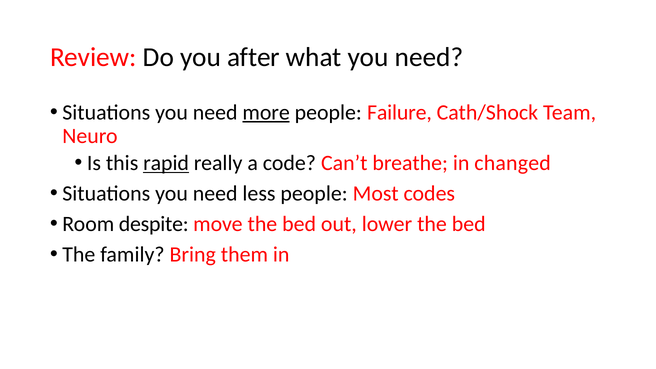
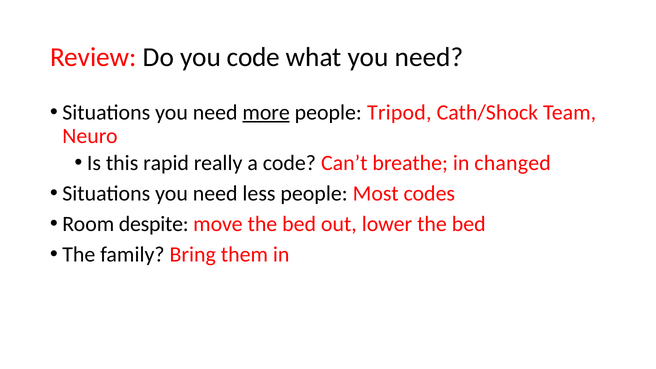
you after: after -> code
Failure: Failure -> Tripod
rapid underline: present -> none
